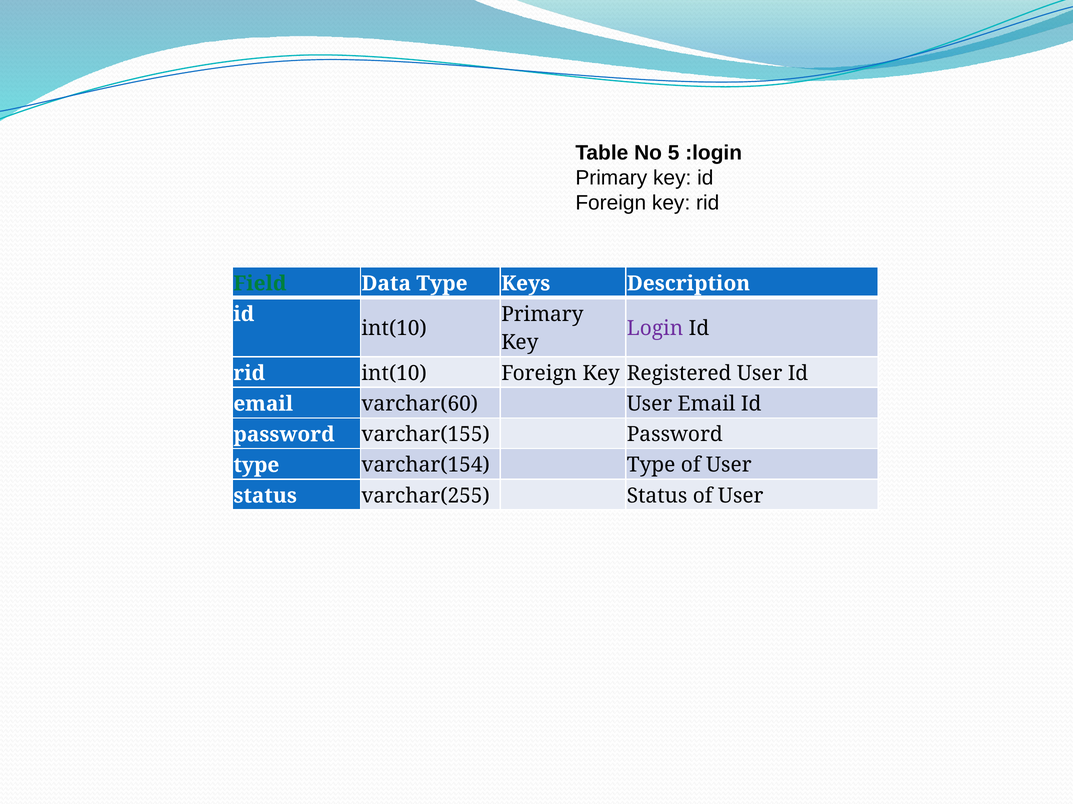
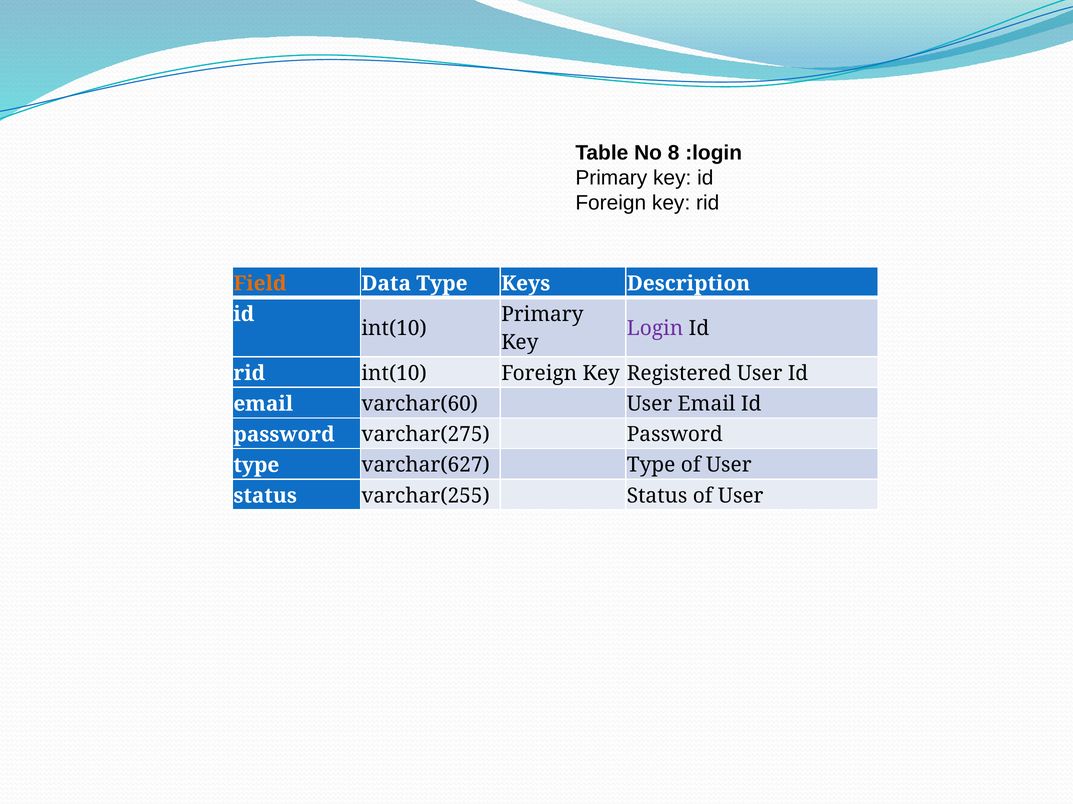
5: 5 -> 8
Field colour: green -> orange
varchar(155: varchar(155 -> varchar(275
varchar(154: varchar(154 -> varchar(627
